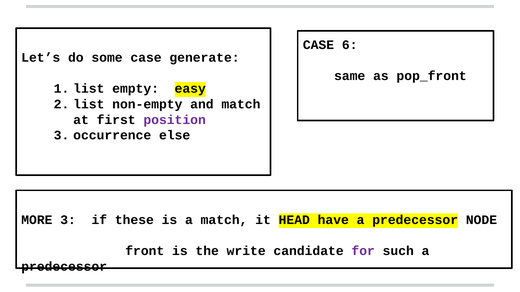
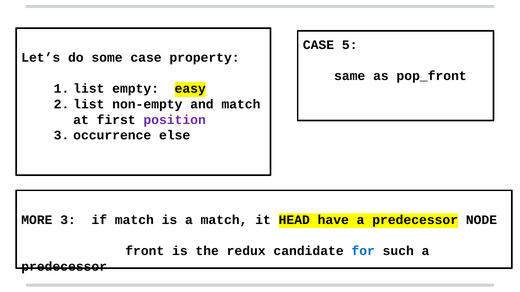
6: 6 -> 5
generate: generate -> property
if these: these -> match
write: write -> redux
for colour: purple -> blue
